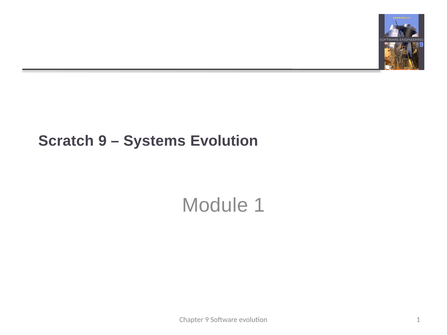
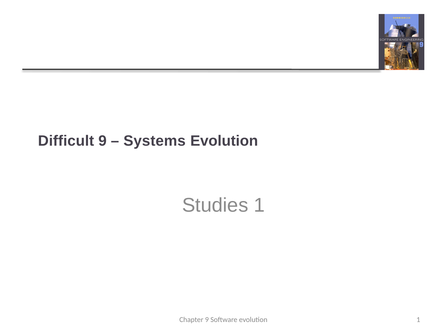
Scratch: Scratch -> Difficult
Module: Module -> Studies
